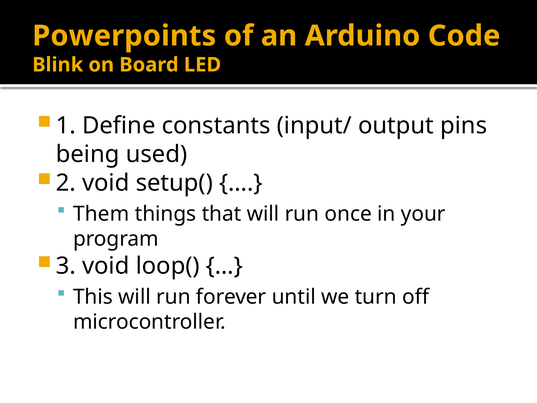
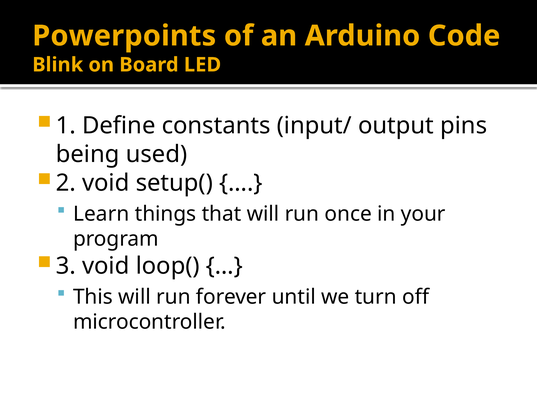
Them: Them -> Learn
